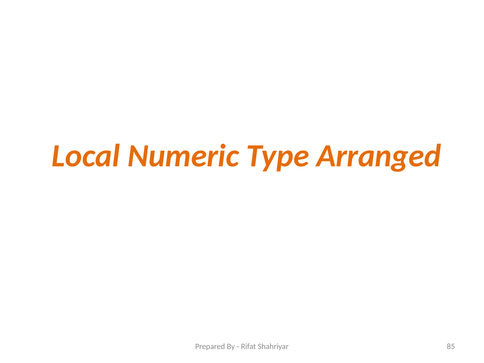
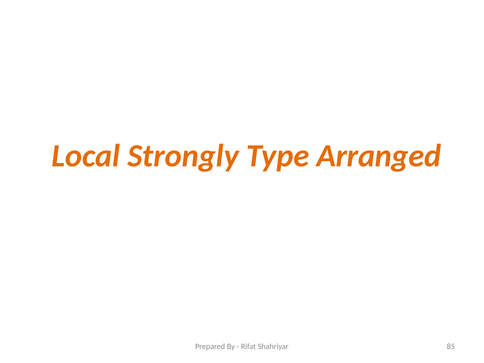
Numeric: Numeric -> Strongly
